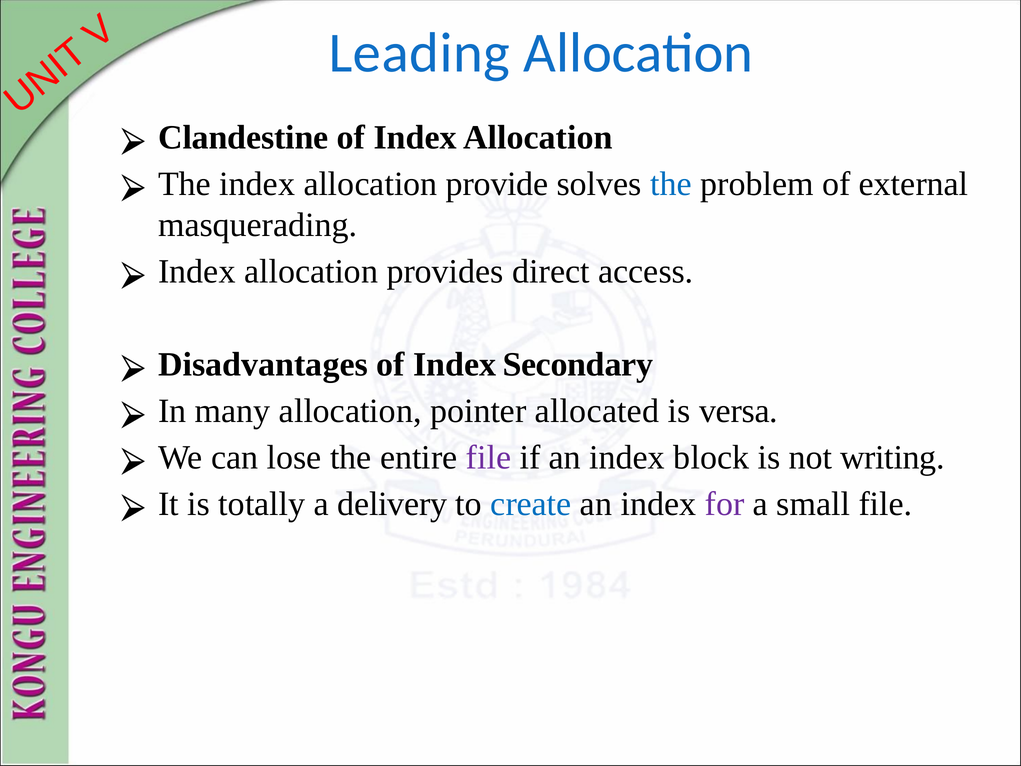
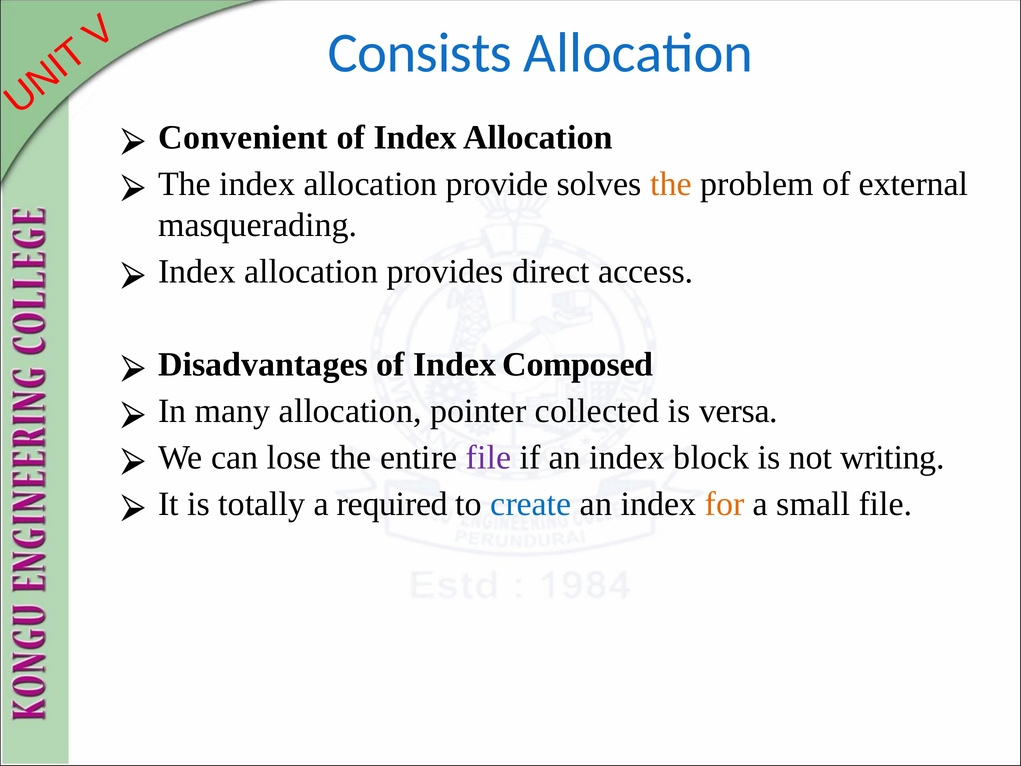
Leading: Leading -> Consists
Clandestine: Clandestine -> Convenient
the at (671, 184) colour: blue -> orange
Secondary: Secondary -> Composed
allocated: allocated -> collected
delivery: delivery -> required
for colour: purple -> orange
